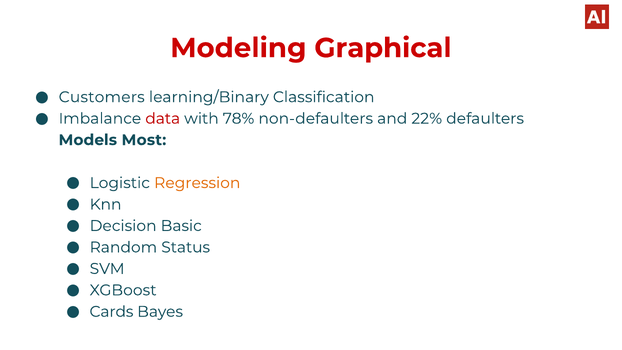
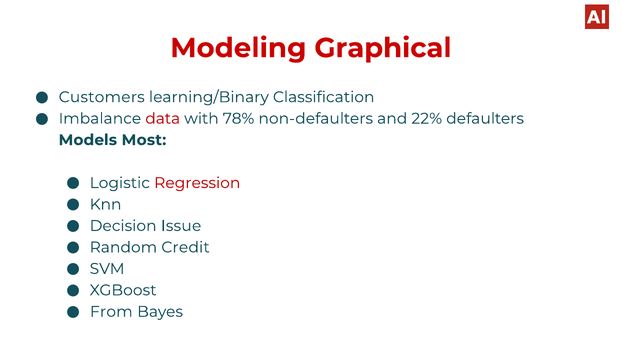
Regression colour: orange -> red
Basic: Basic -> Issue
Status: Status -> Credit
Cards: Cards -> From
